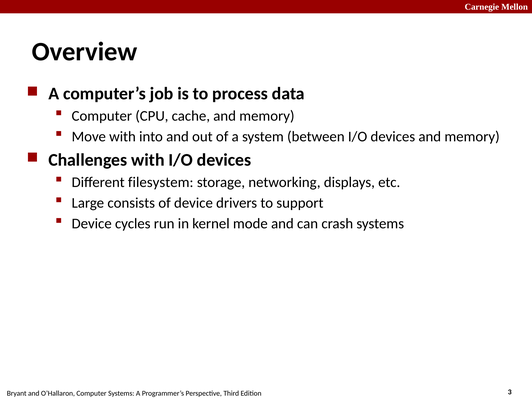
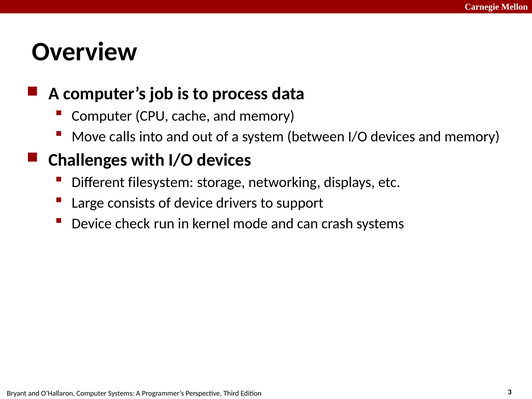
Move with: with -> calls
cycles: cycles -> check
